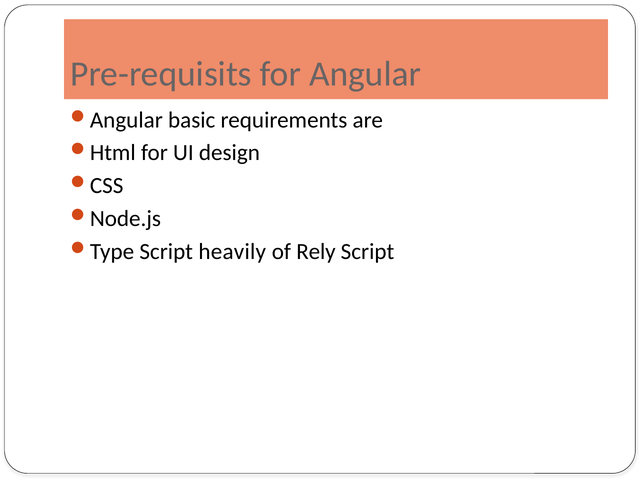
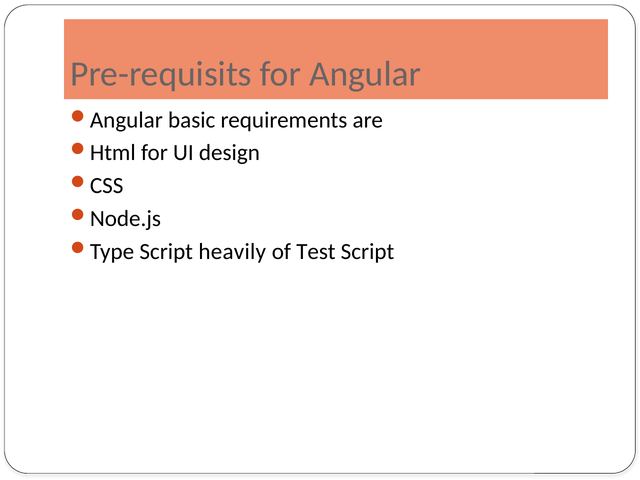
Rely: Rely -> Test
